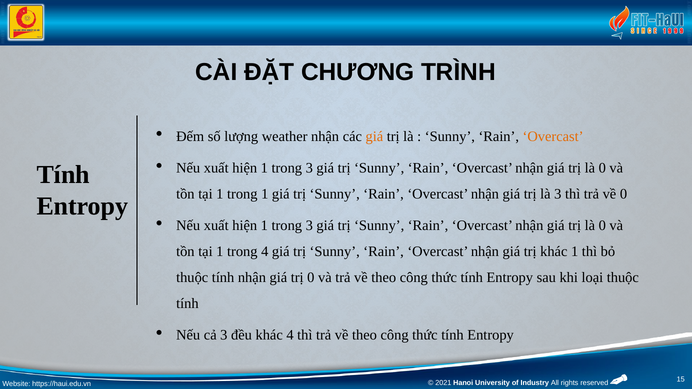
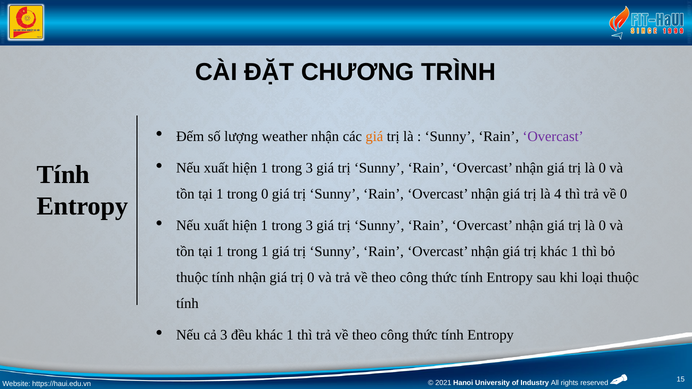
Overcast at (553, 136) colour: orange -> purple
trong 1: 1 -> 0
là 3: 3 -> 4
trong 4: 4 -> 1
đều khác 4: 4 -> 1
